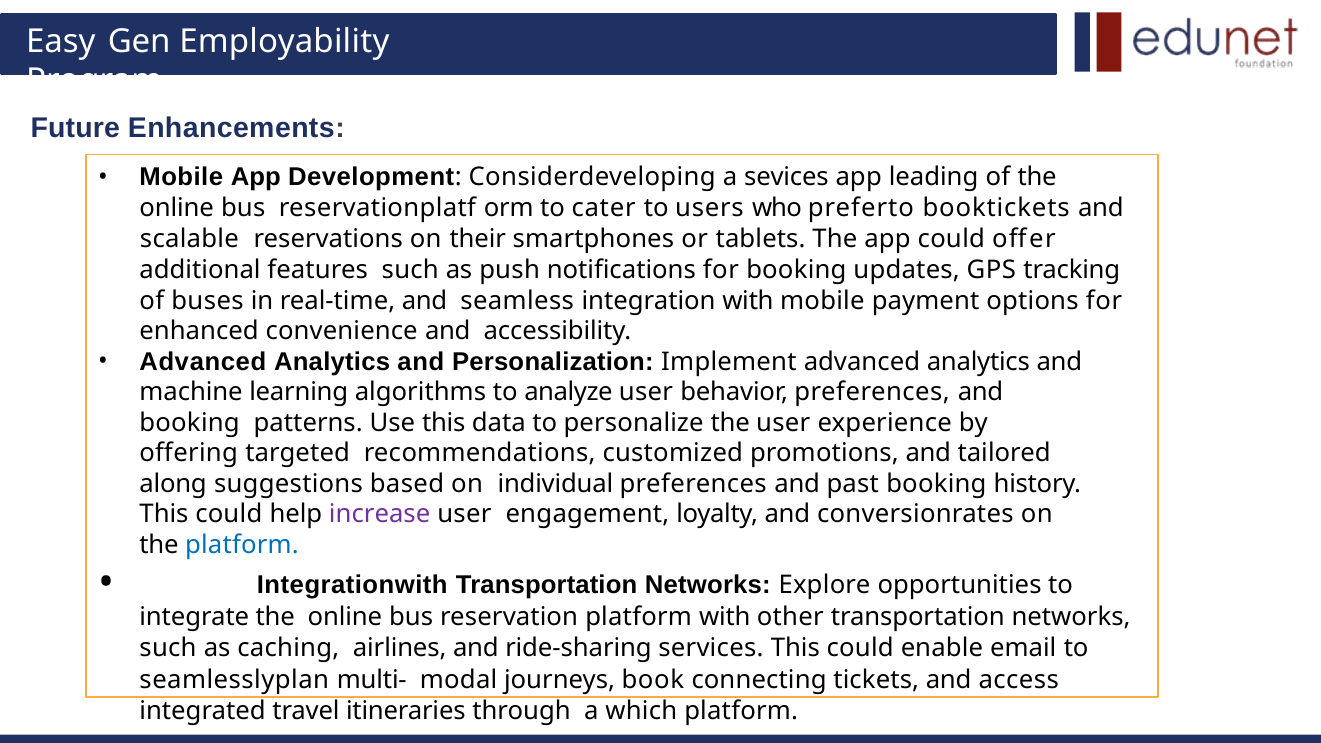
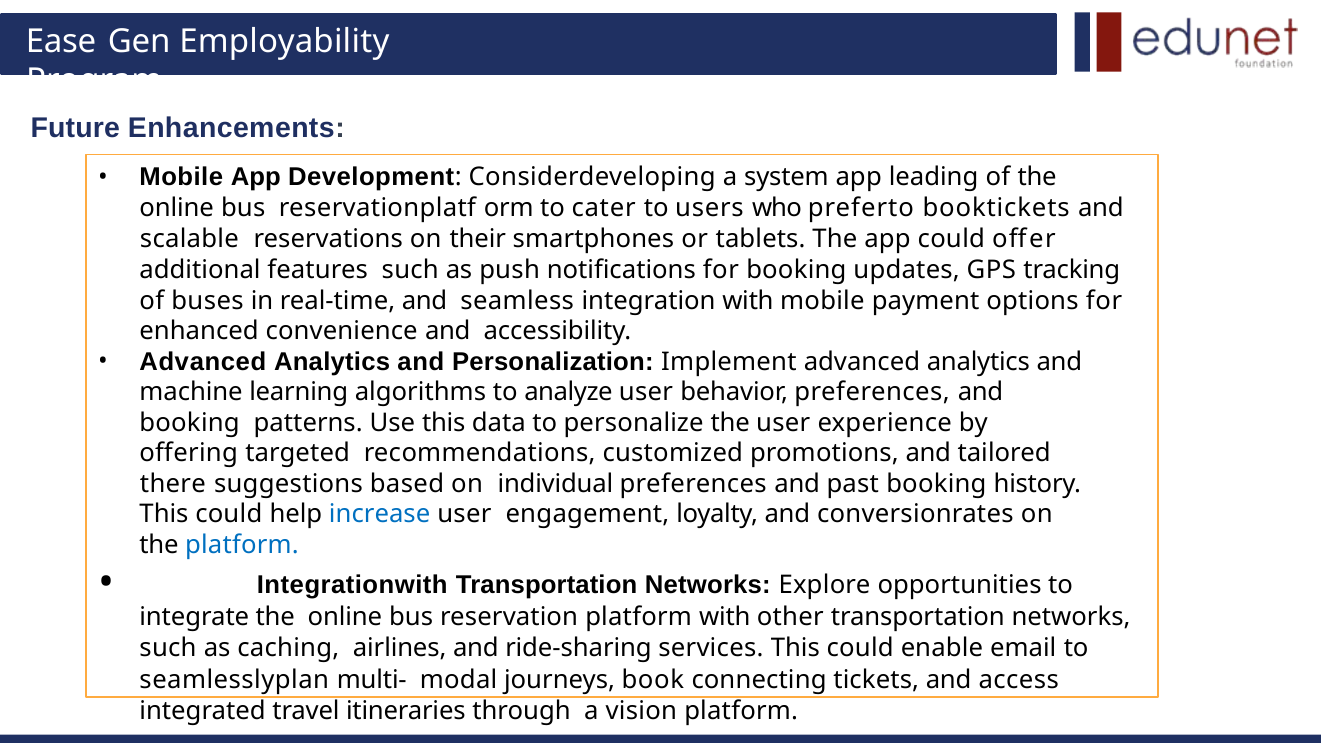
Easy: Easy -> Ease
sevices: sevices -> system
along: along -> there
increase colour: purple -> blue
which: which -> vision
